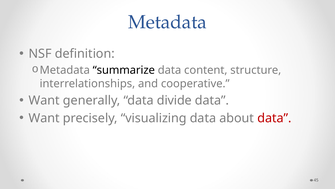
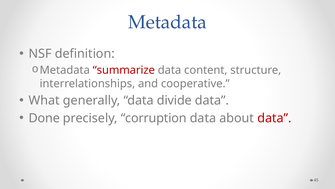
summarize colour: black -> red
Want at (44, 100): Want -> What
Want at (44, 118): Want -> Done
visualizing: visualizing -> corruption
